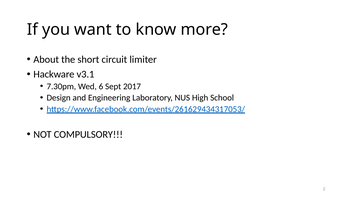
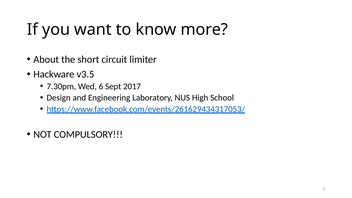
v3.1: v3.1 -> v3.5
